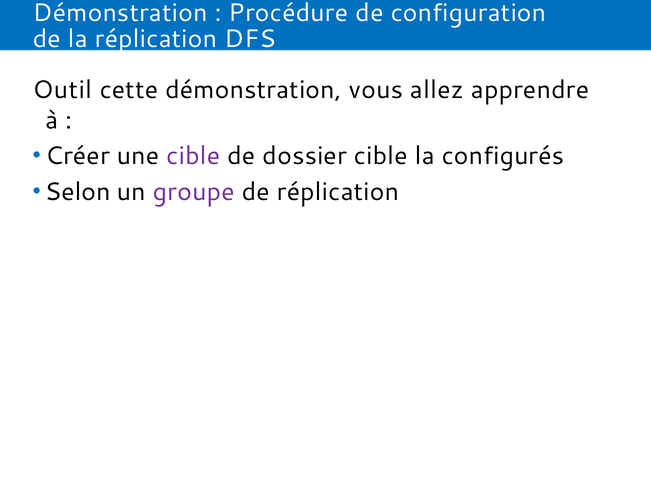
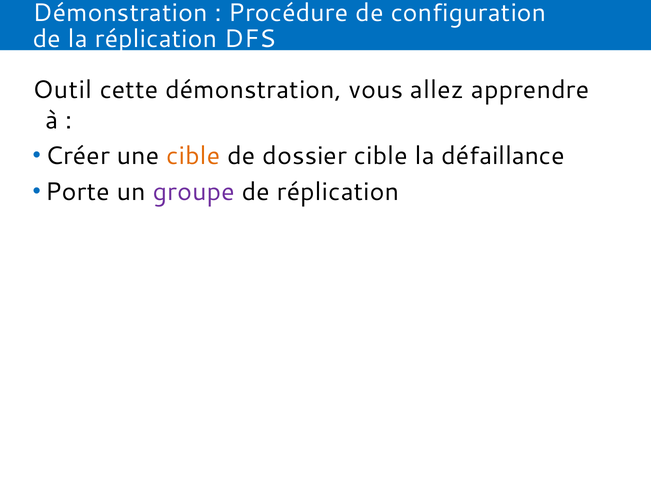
cible at (193, 156) colour: purple -> orange
configurés: configurés -> défaillance
Selon: Selon -> Porte
